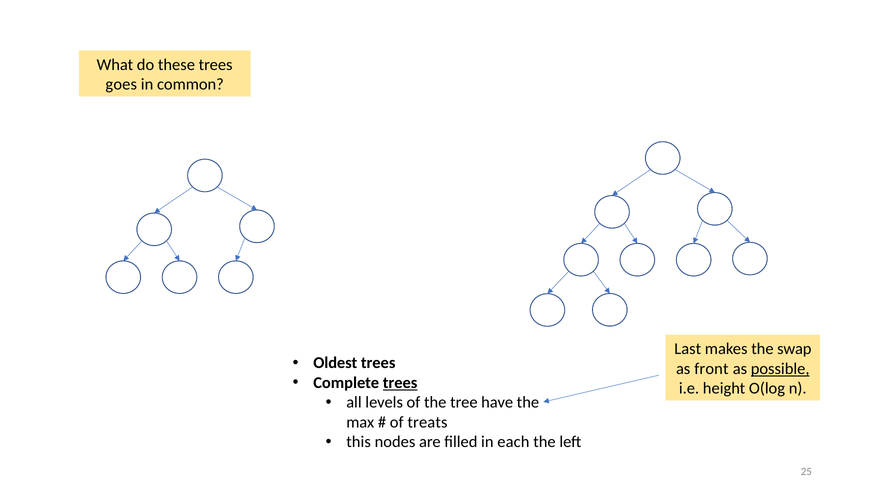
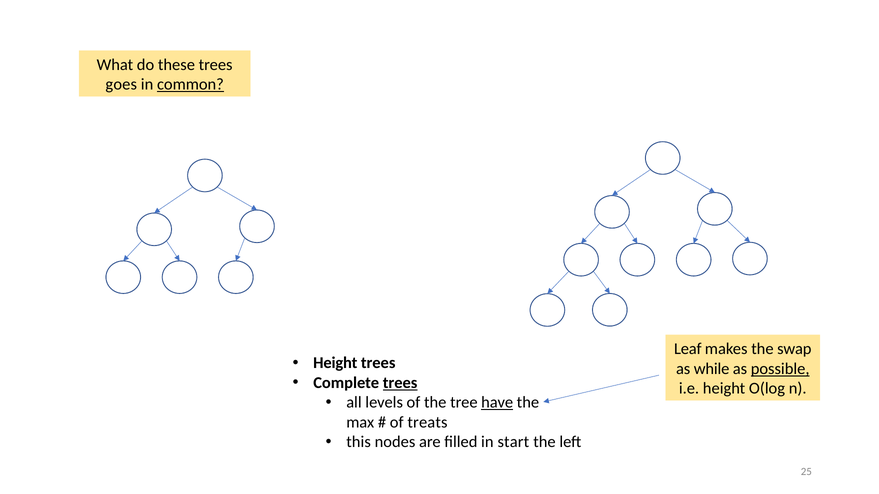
common underline: none -> present
Last: Last -> Leaf
Oldest at (335, 363): Oldest -> Height
front: front -> while
have underline: none -> present
each: each -> start
